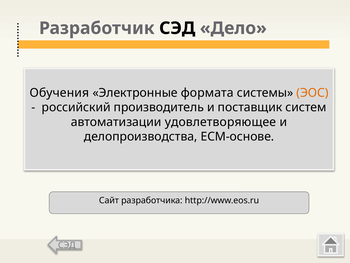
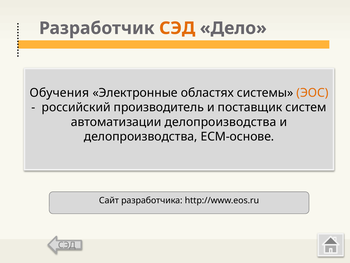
СЭД at (177, 28) colour: black -> orange
формата: формата -> областях
автоматизации удовлетворяющее: удовлетворяющее -> делопроизводства
